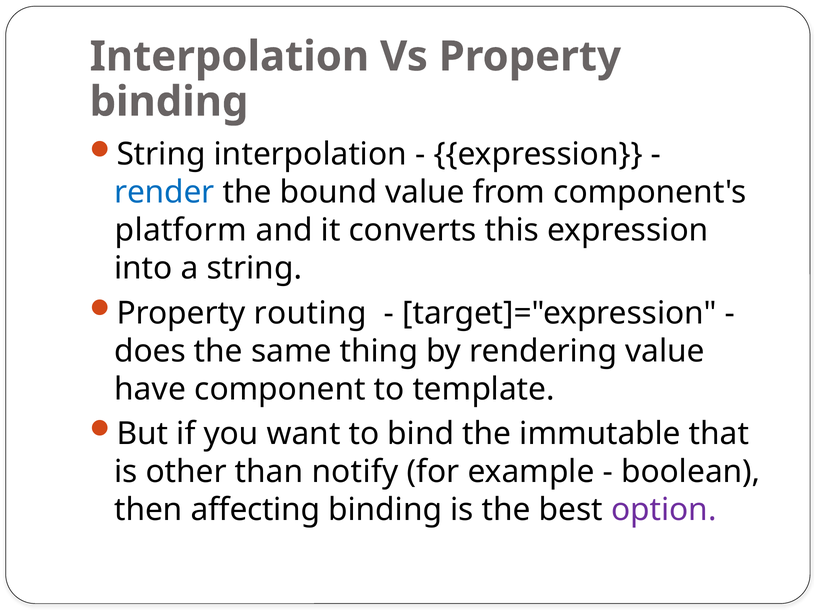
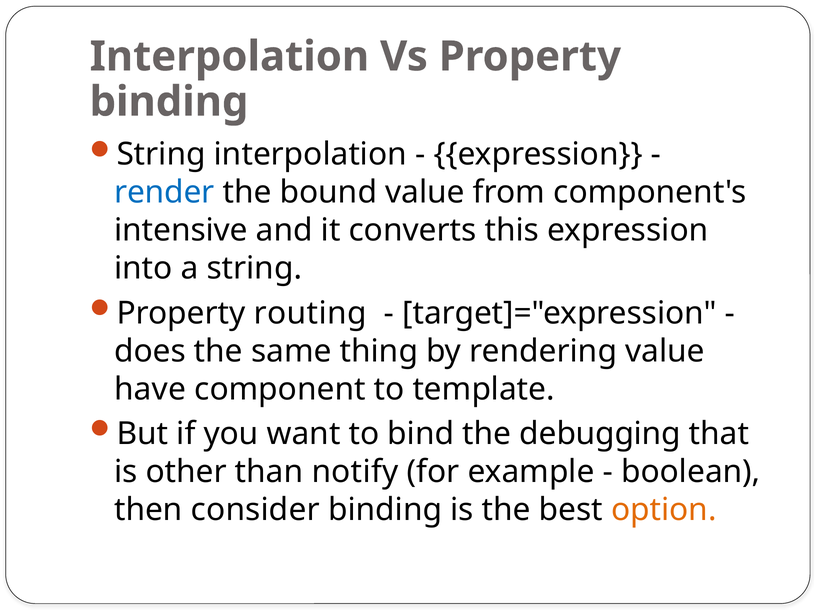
platform: platform -> intensive
immutable: immutable -> debugging
affecting: affecting -> consider
option colour: purple -> orange
